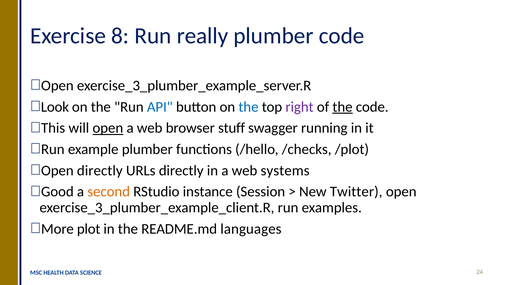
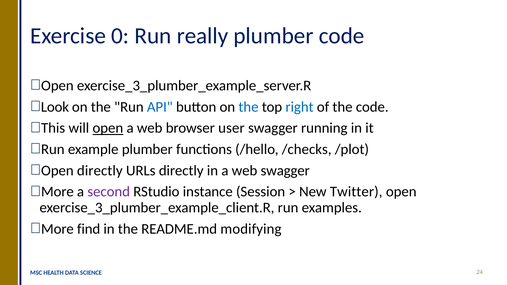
8: 8 -> 0
right colour: purple -> blue
the at (343, 107) underline: present -> none
stuff: stuff -> user
web systems: systems -> swagger
Good at (57, 192): Good -> More
second colour: orange -> purple
plot: plot -> find
languages: languages -> modifying
